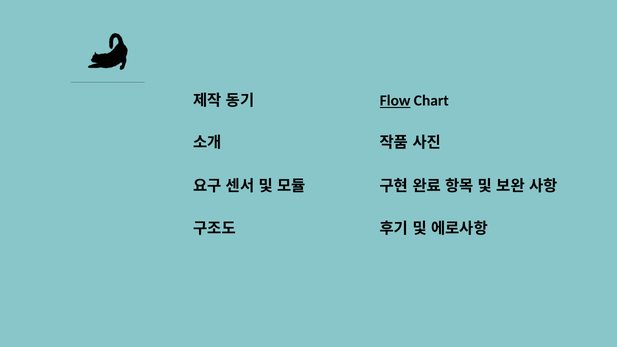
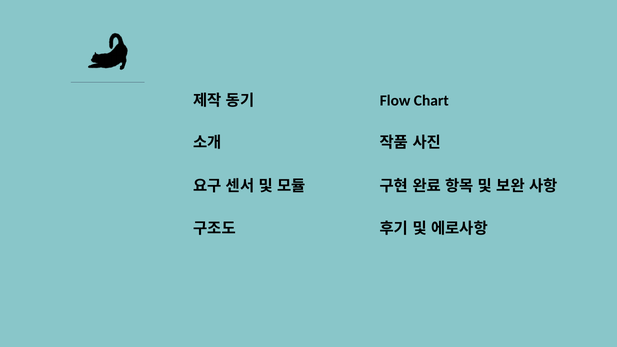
Flow underline: present -> none
